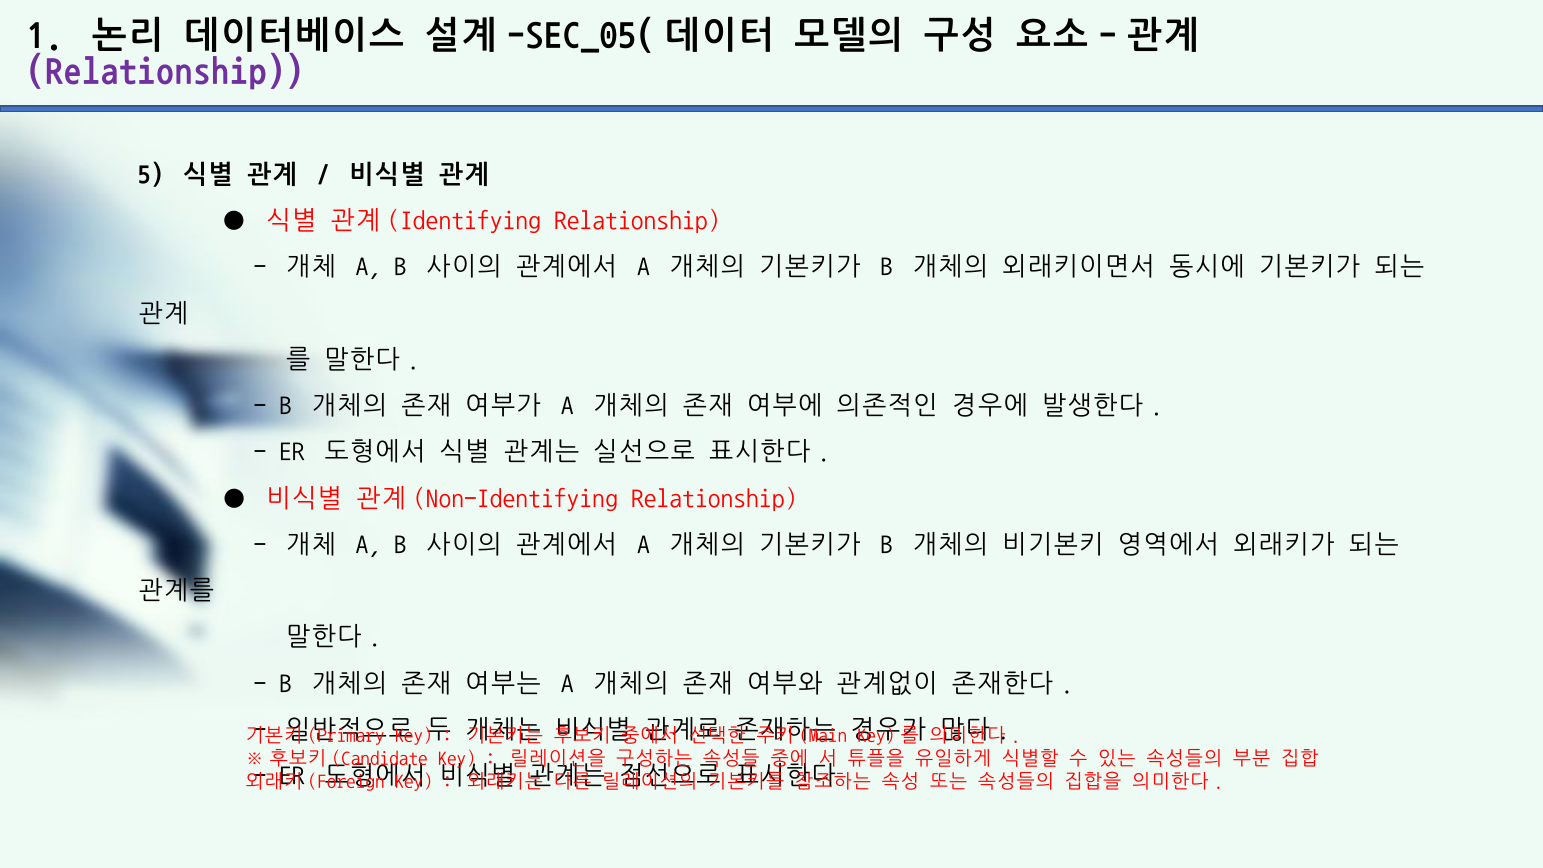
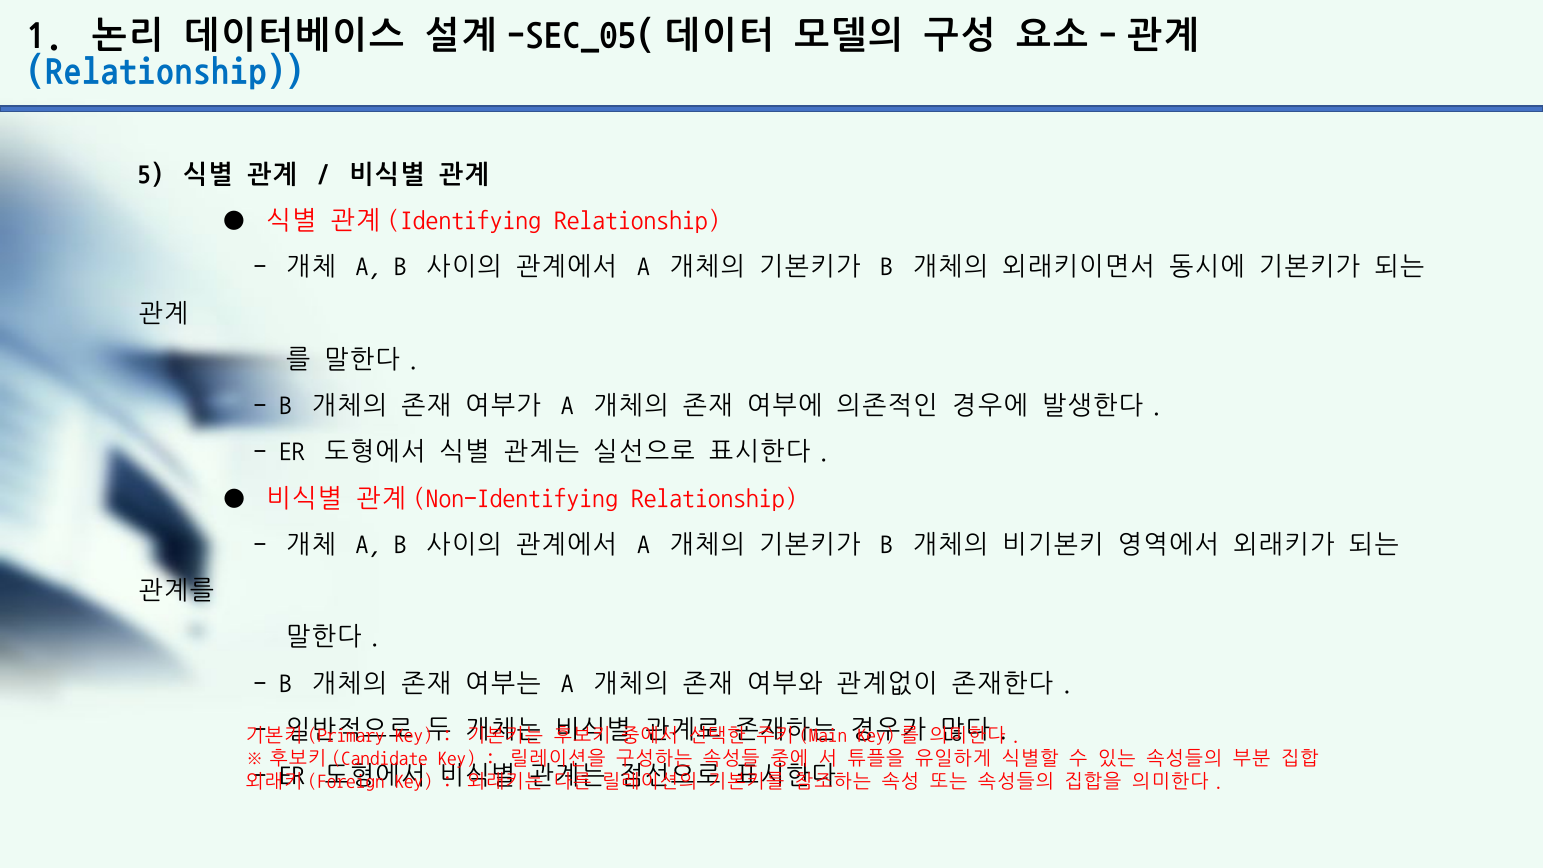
Relationship at (165, 70) colour: purple -> blue
